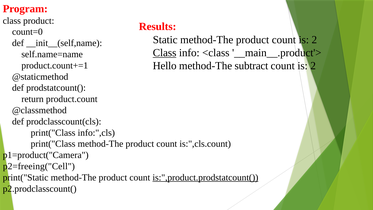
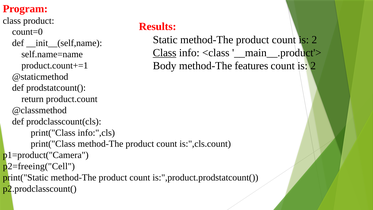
Hello: Hello -> Body
subtract: subtract -> features
is:",product.prodstatcount( underline: present -> none
